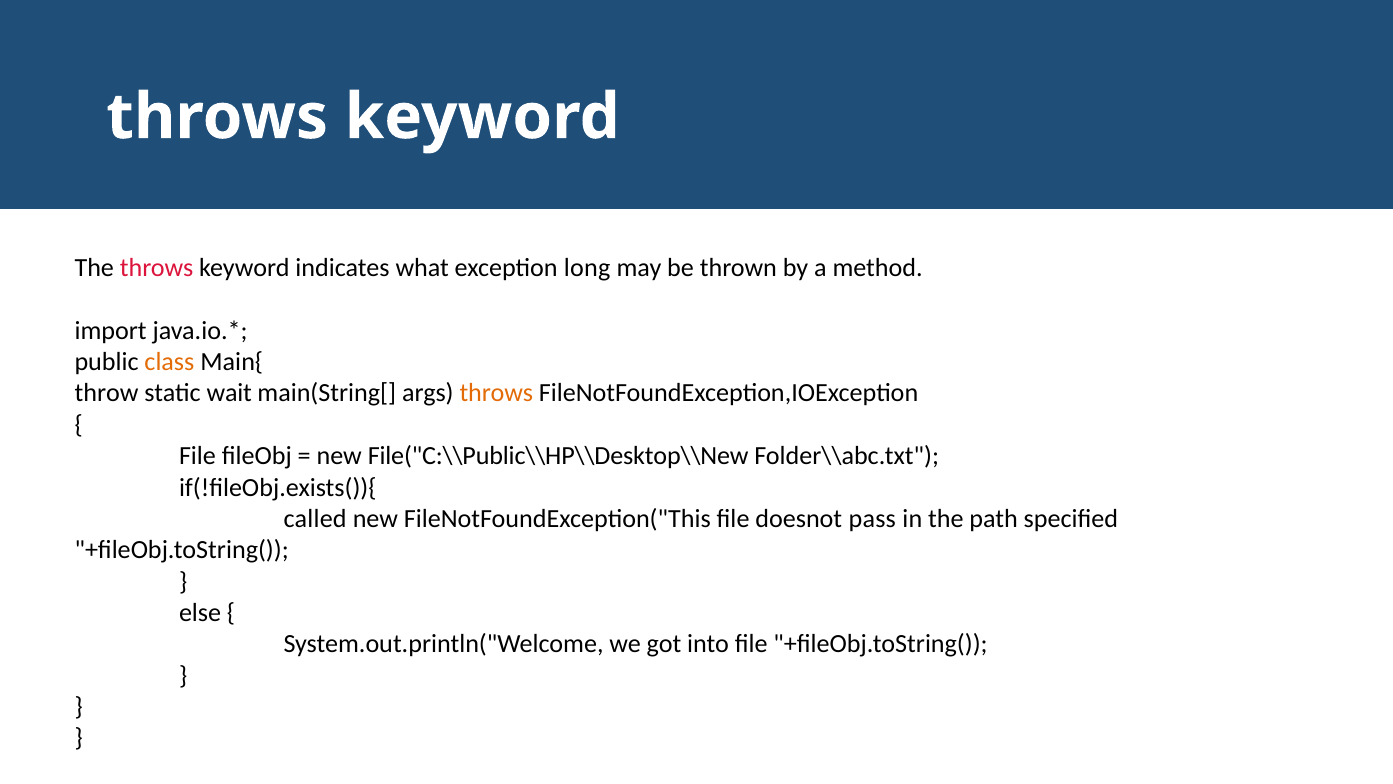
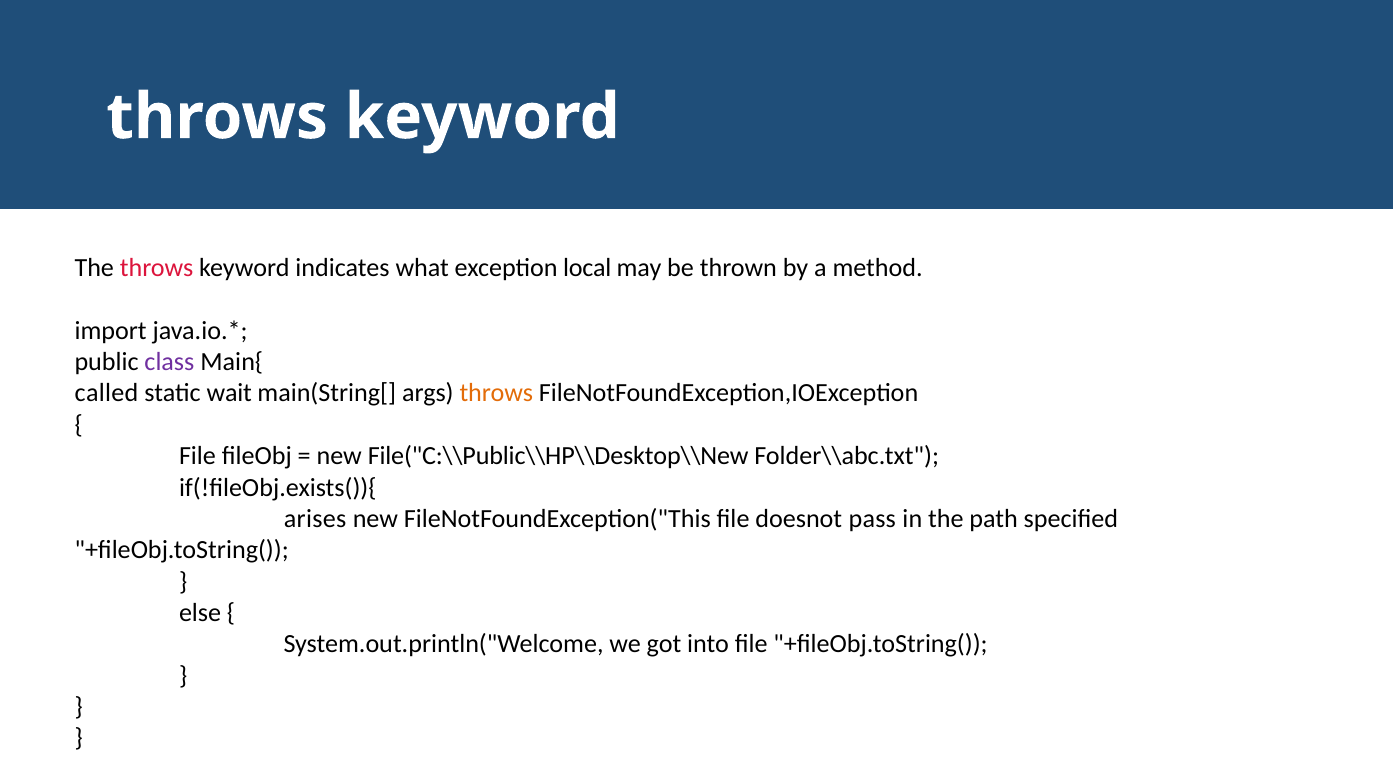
long: long -> local
class colour: orange -> purple
throw: throw -> called
called: called -> arises
